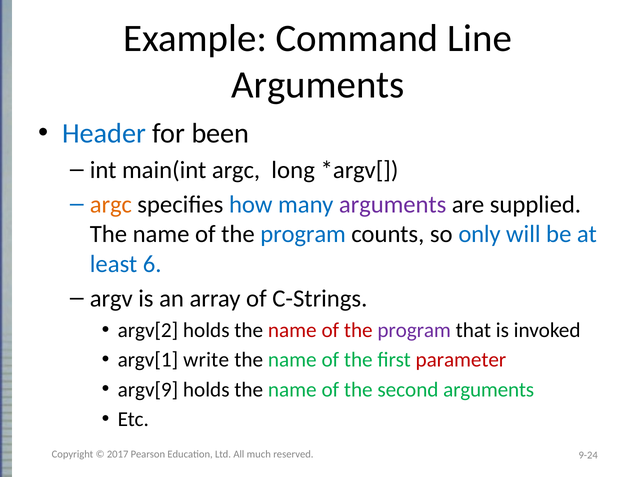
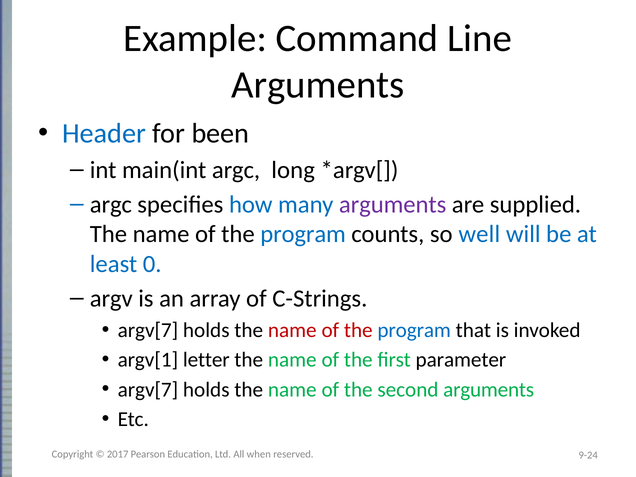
argc at (111, 205) colour: orange -> black
only: only -> well
6: 6 -> 0
argv[2 at (148, 330): argv[2 -> argv[7
program at (414, 330) colour: purple -> blue
write: write -> letter
parameter colour: red -> black
argv[9 at (148, 390): argv[9 -> argv[7
much: much -> when
